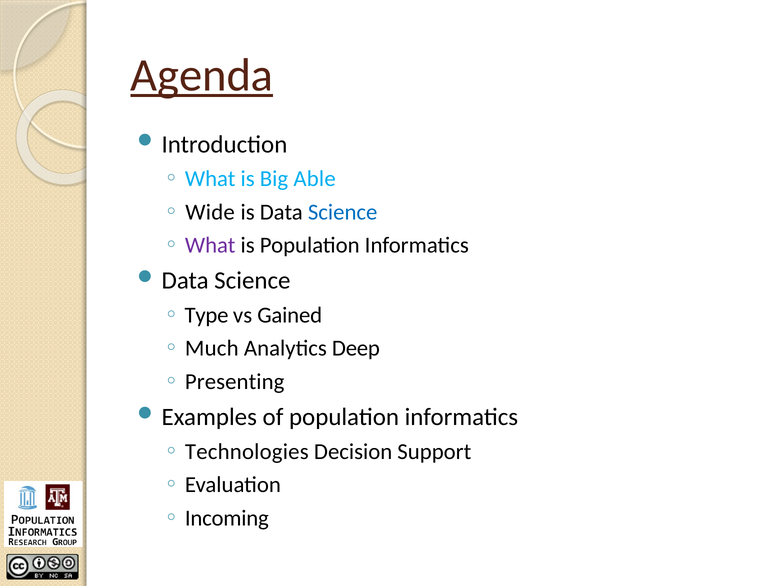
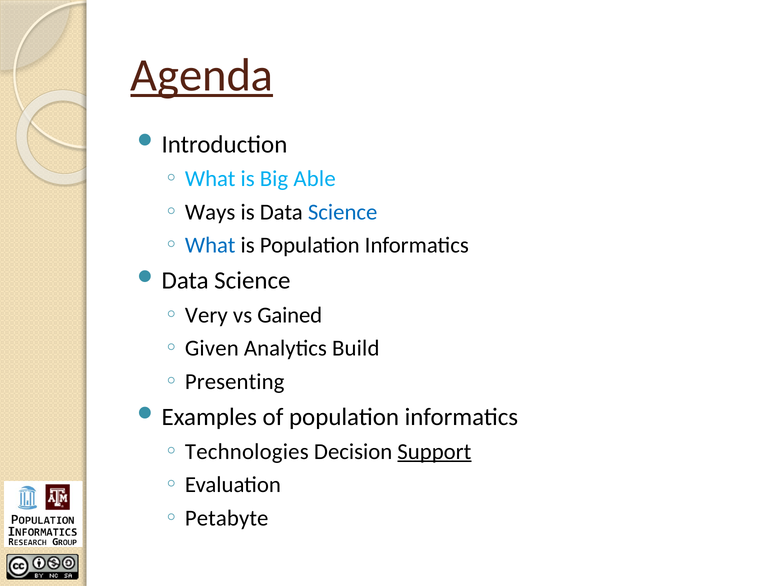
Wide: Wide -> Ways
What at (210, 245) colour: purple -> blue
Type: Type -> Very
Much: Much -> Given
Deep: Deep -> Build
Support underline: none -> present
Incoming: Incoming -> Petabyte
